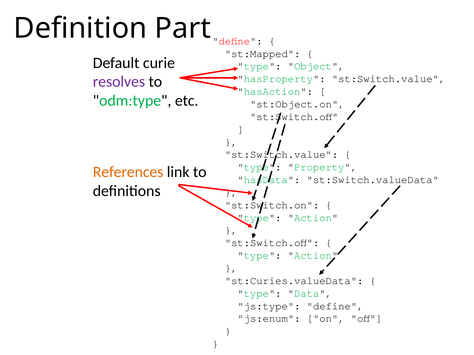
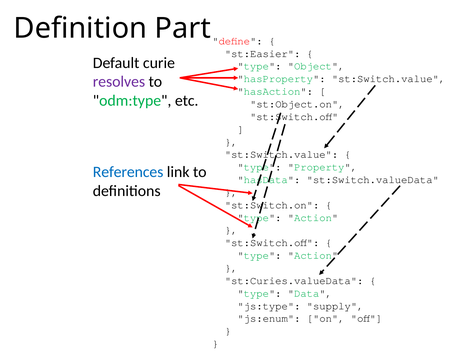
st:Mapped: st:Mapped -> st:Easier
References colour: orange -> blue
js:type define: define -> supply
